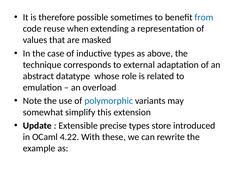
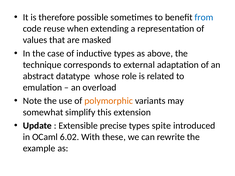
polymorphic colour: blue -> orange
store: store -> spite
4.22: 4.22 -> 6.02
